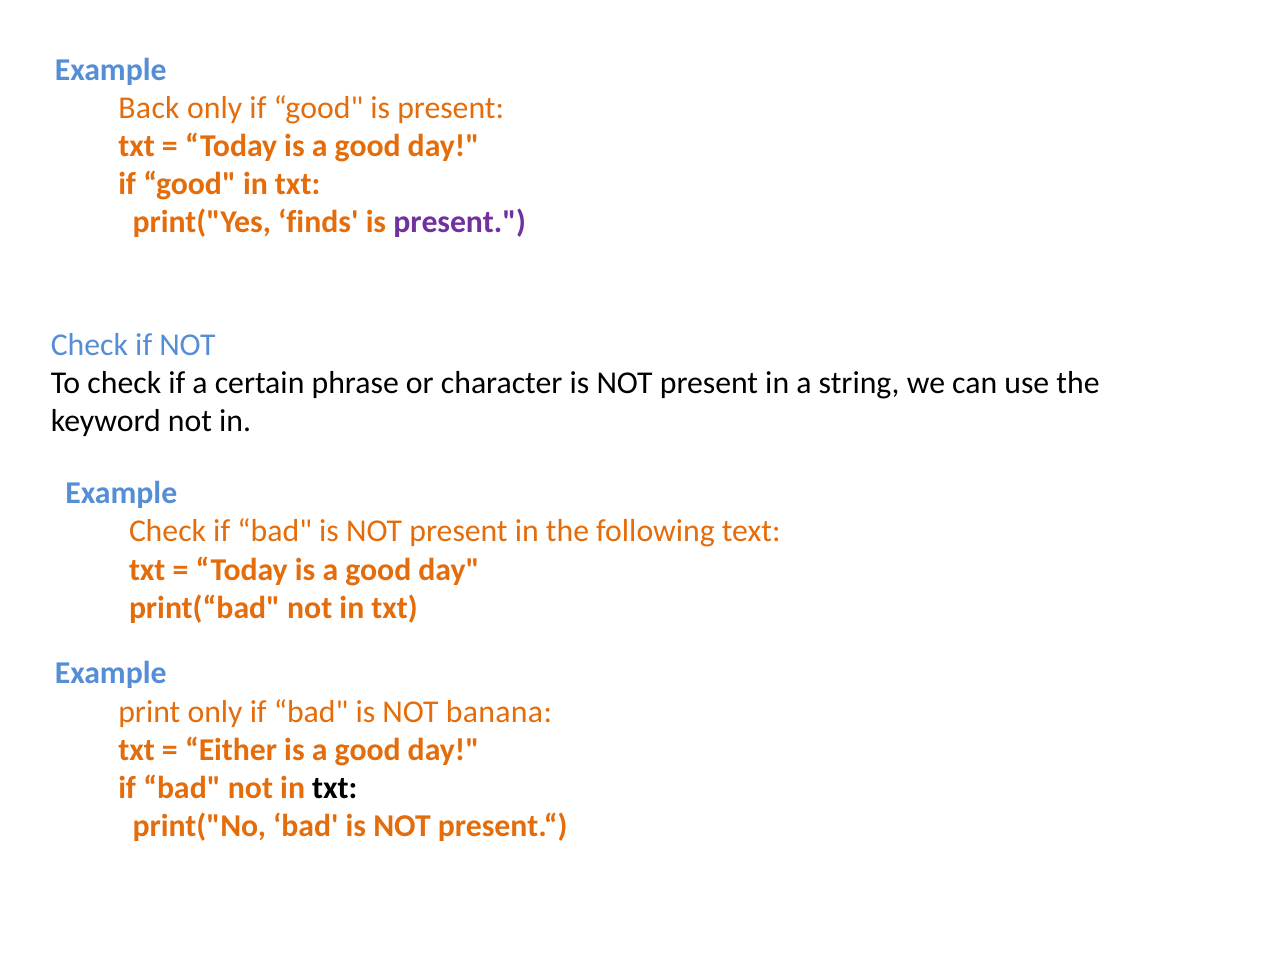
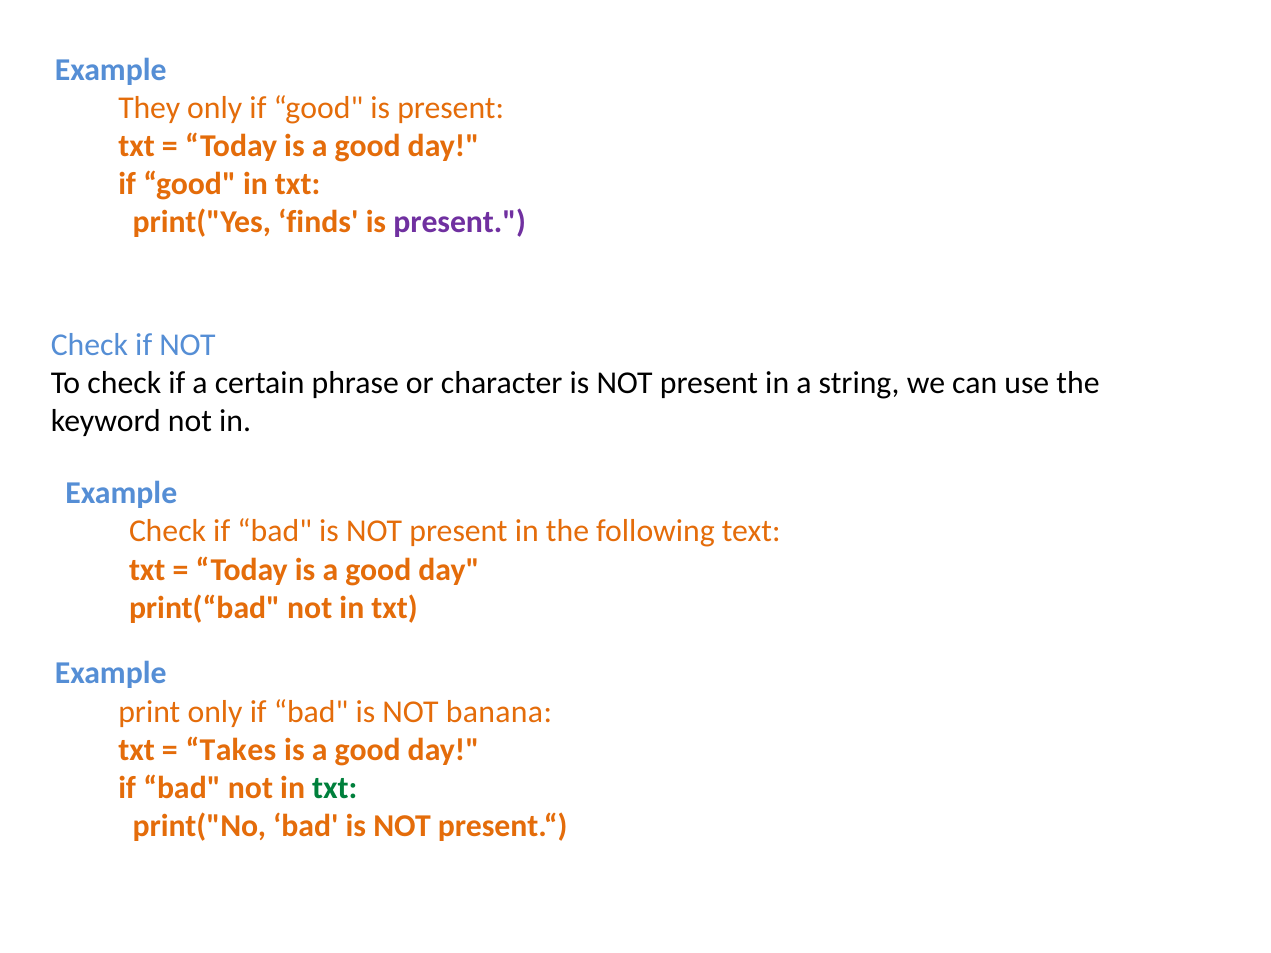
Back: Back -> They
Either: Either -> Takes
txt at (335, 788) colour: black -> green
